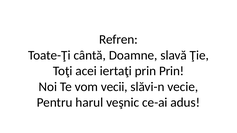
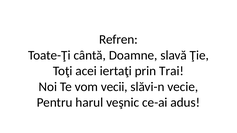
prin Prin: Prin -> Trai
